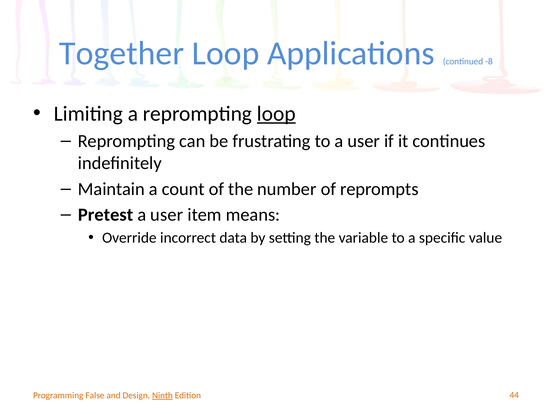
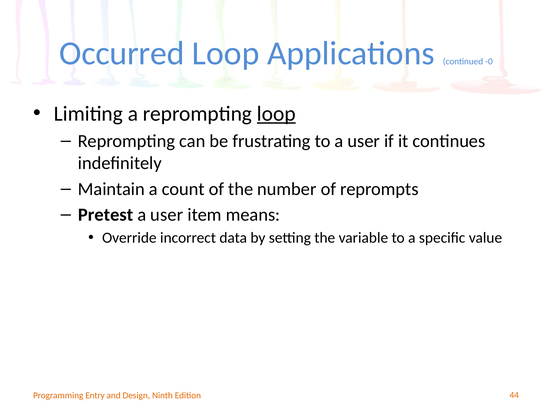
Together: Together -> Occurred
-8: -8 -> -0
False: False -> Entry
Ninth underline: present -> none
